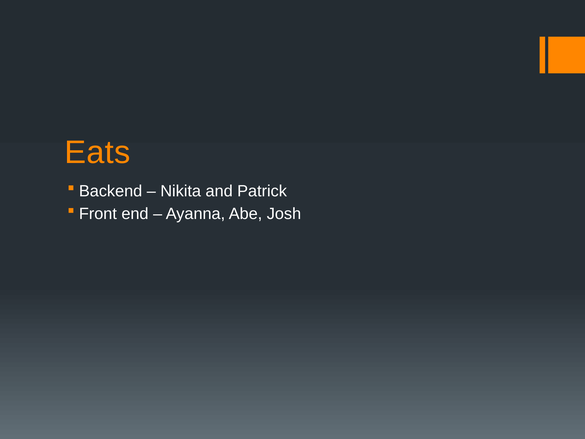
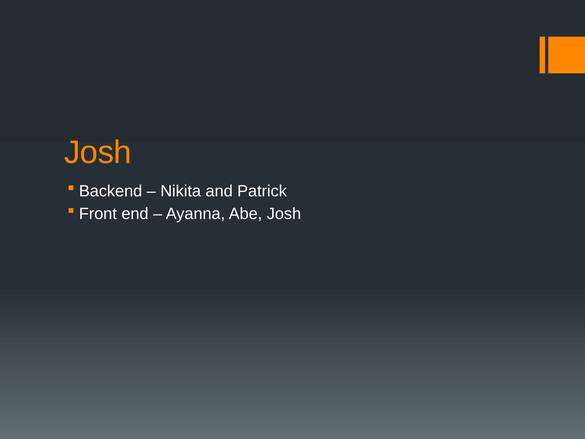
Eats at (98, 152): Eats -> Josh
